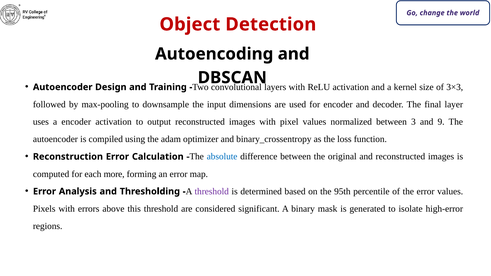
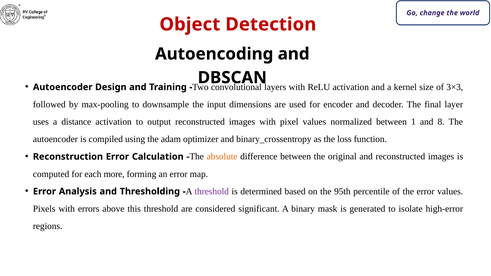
a encoder: encoder -> distance
3: 3 -> 1
9: 9 -> 8
absolute colour: blue -> orange
